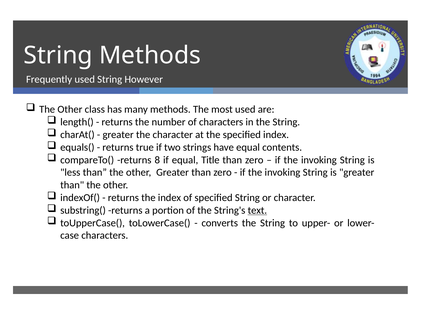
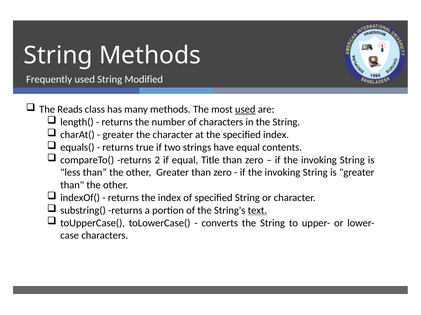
However: However -> Modified
Other at (70, 110): Other -> Reads
used at (245, 110) underline: none -> present
8: 8 -> 2
